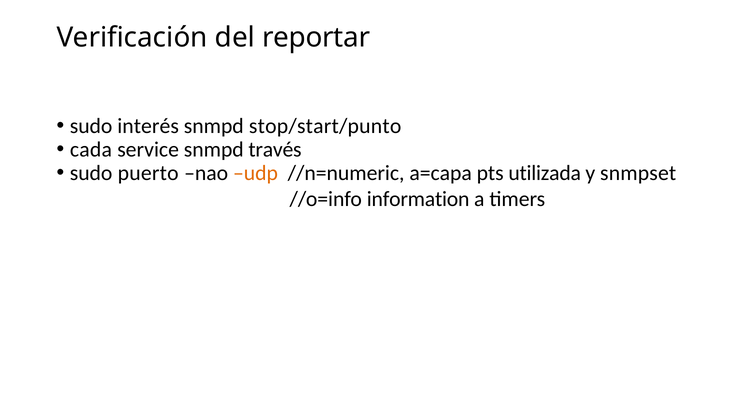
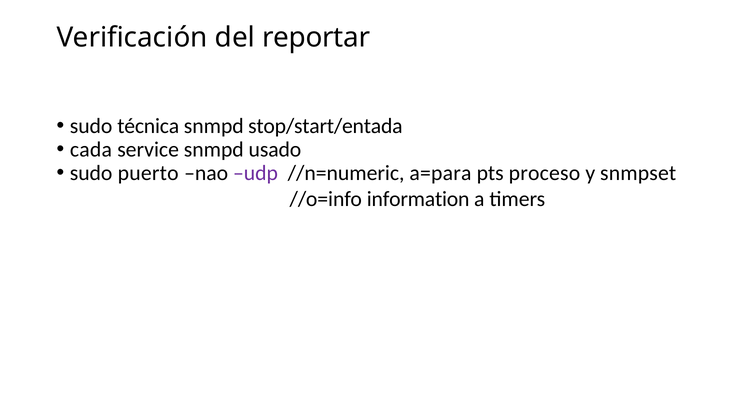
interés: interés -> técnica
stop/start/punto: stop/start/punto -> stop/start/entada
través: través -> usado
udp colour: orange -> purple
a=capa: a=capa -> a=para
utilizada: utilizada -> proceso
